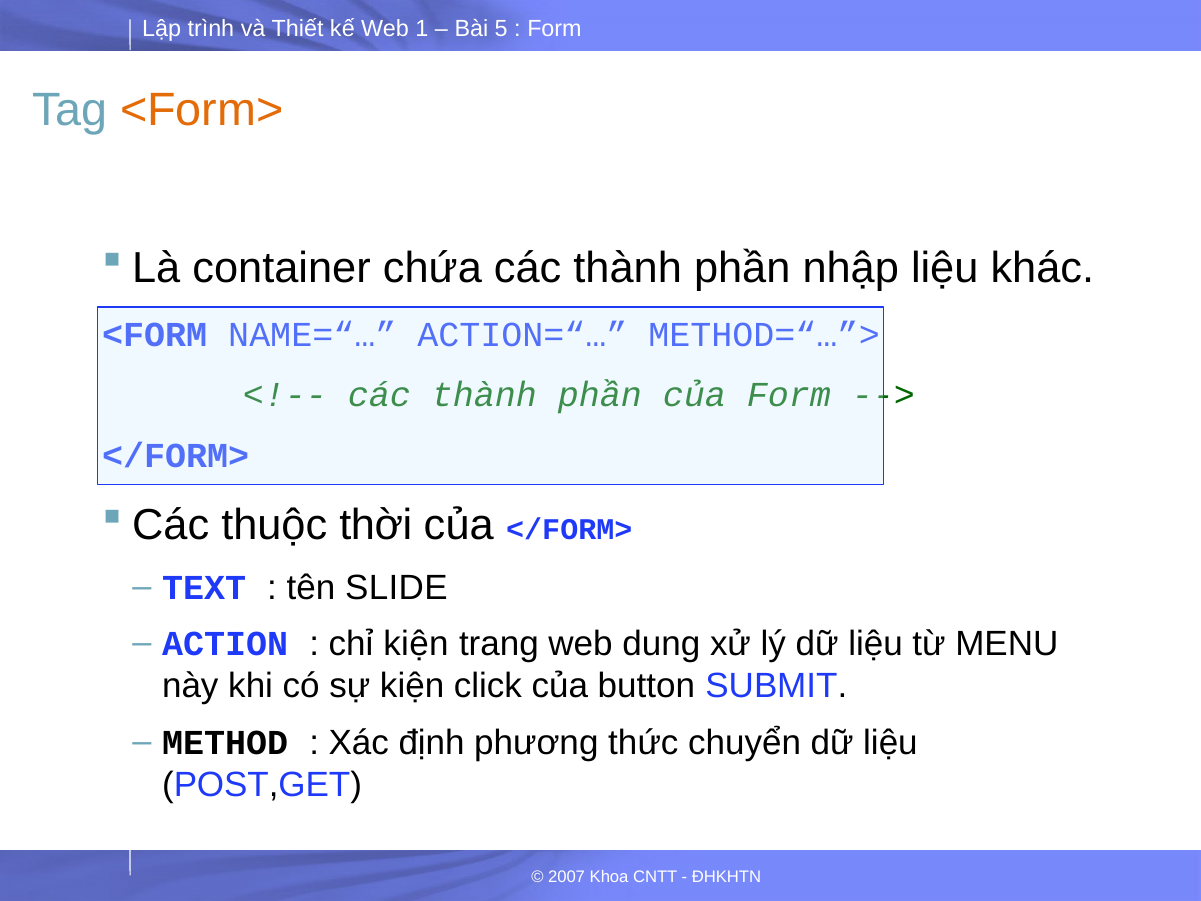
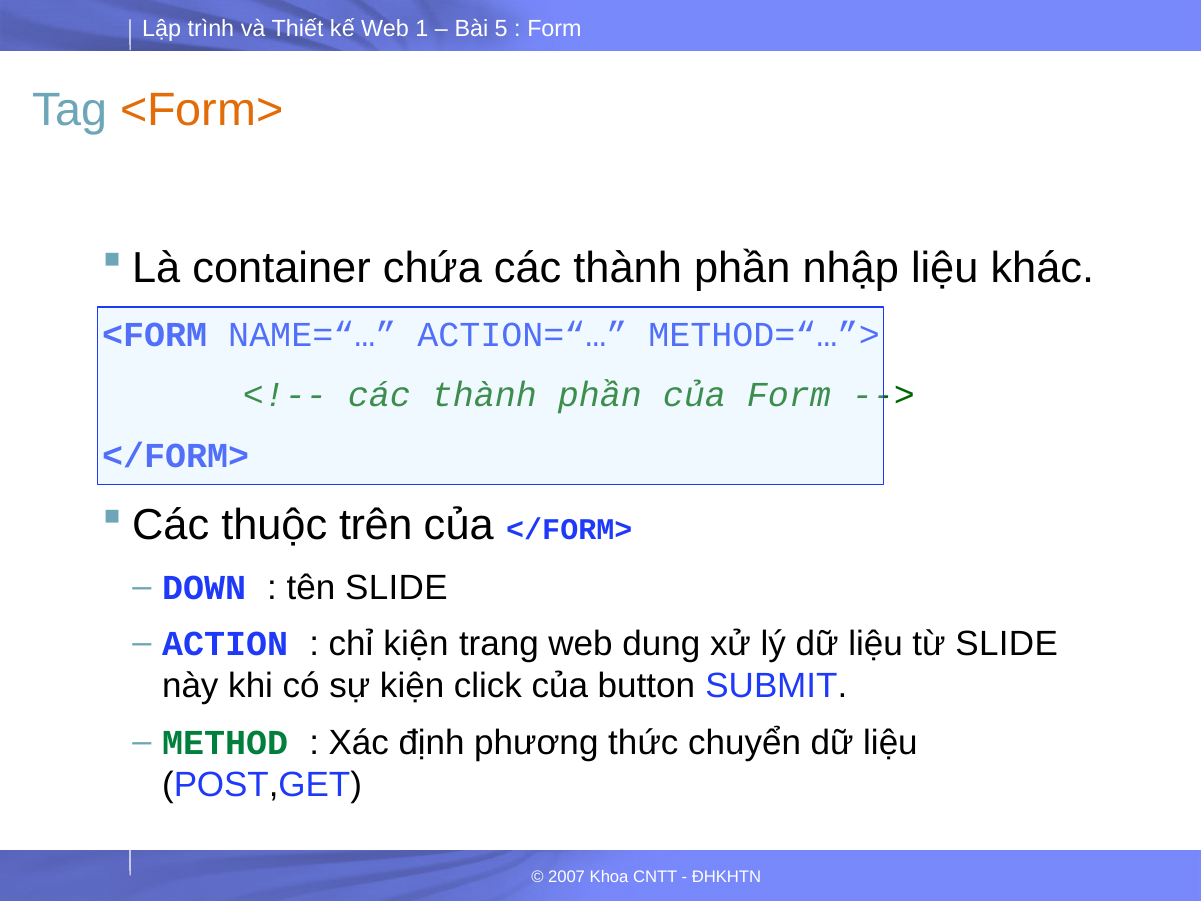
thời: thời -> trên
TEXT: TEXT -> DOWN
từ MENU: MENU -> SLIDE
METHOD colour: black -> green
